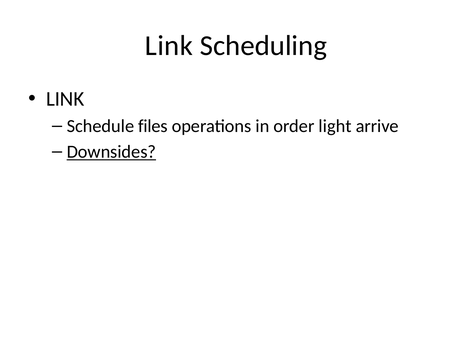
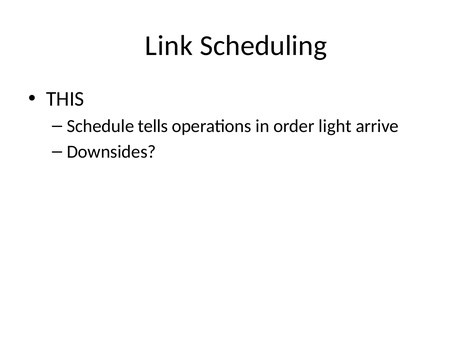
LINK at (65, 99): LINK -> THIS
files: files -> tells
Downsides underline: present -> none
